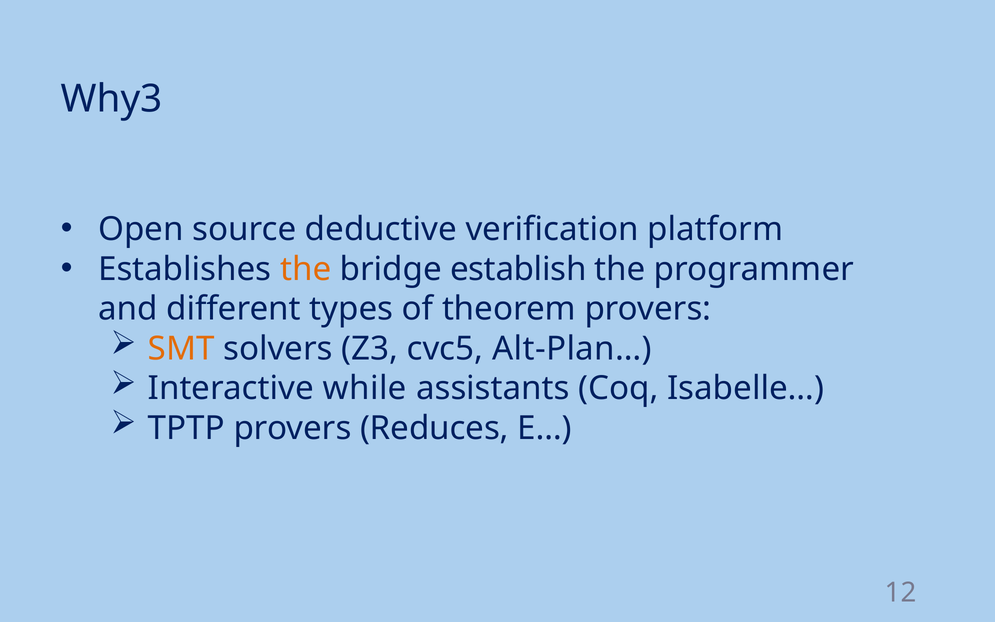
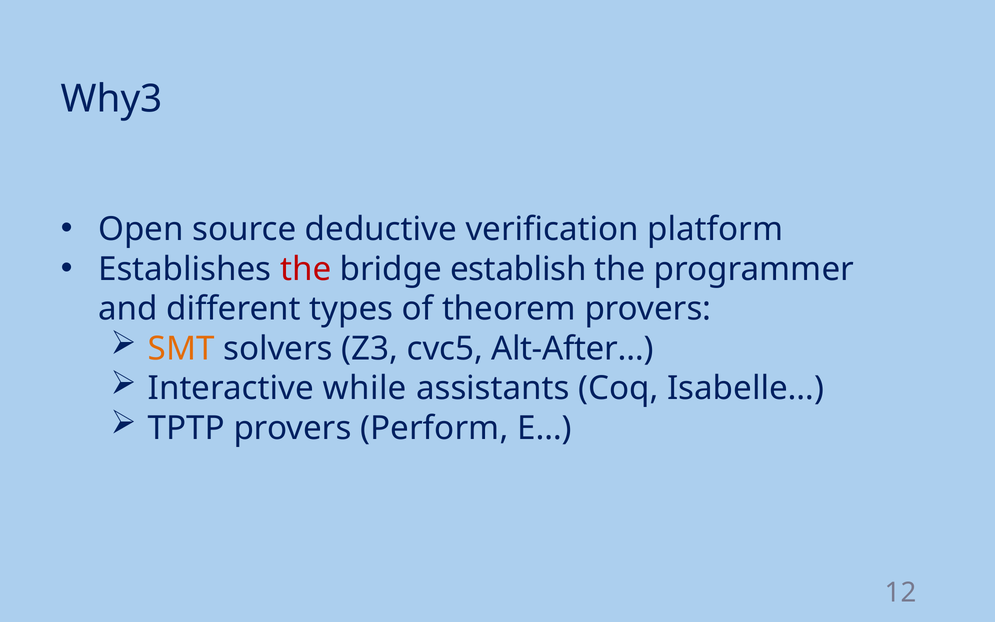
the at (306, 269) colour: orange -> red
Alt-Plan…: Alt-Plan… -> Alt-After…
Reduces: Reduces -> Perform
